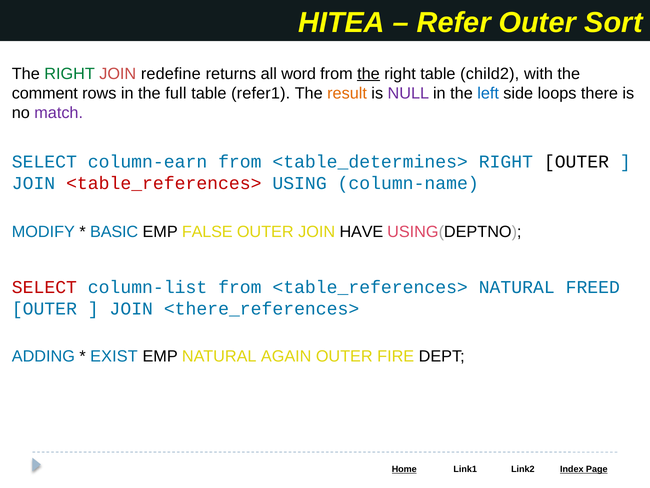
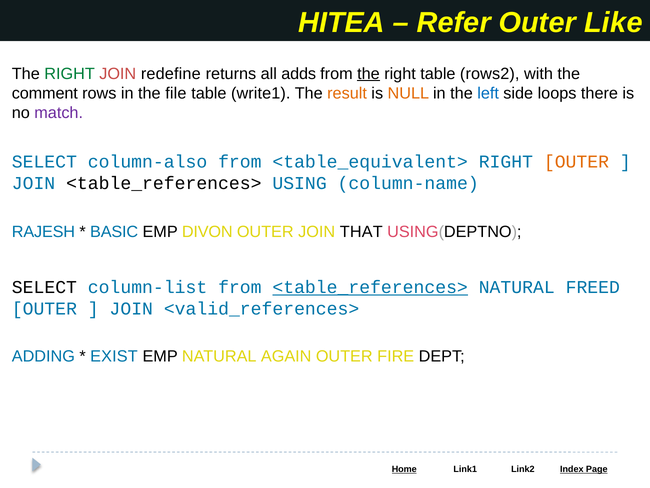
Sort: Sort -> Like
word: word -> adds
child2: child2 -> rows2
full: full -> file
refer1: refer1 -> write1
NULL colour: purple -> orange
column-earn: column-earn -> column-also
<table_determines>: <table_determines> -> <table_equivalent>
OUTER at (576, 162) colour: black -> orange
<table_references> at (164, 183) colour: red -> black
MODIFY: MODIFY -> RAJESH
FALSE: FALSE -> DIVON
HAVE: HAVE -> THAT
SELECT at (44, 287) colour: red -> black
<table_references> at (370, 287) underline: none -> present
<there_references>: <there_references> -> <valid_references>
